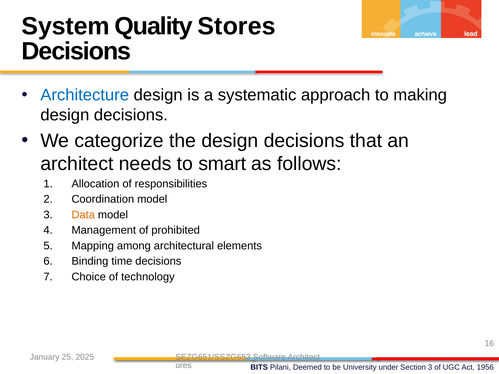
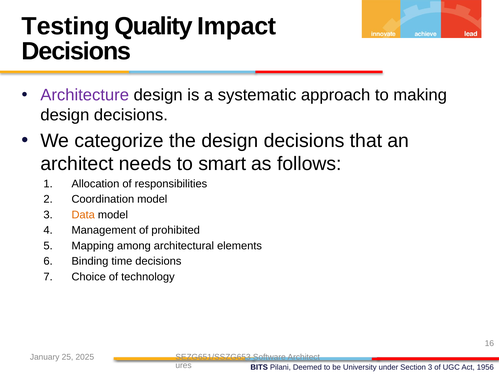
System: System -> Testing
Stores: Stores -> Impact
Architecture colour: blue -> purple
